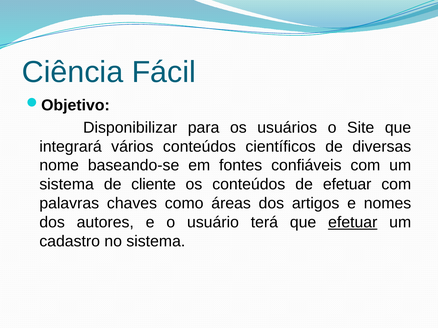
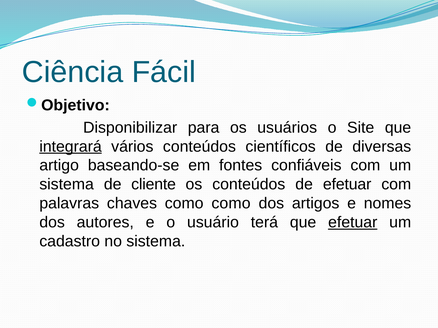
integrará underline: none -> present
nome: nome -> artigo
como áreas: áreas -> como
